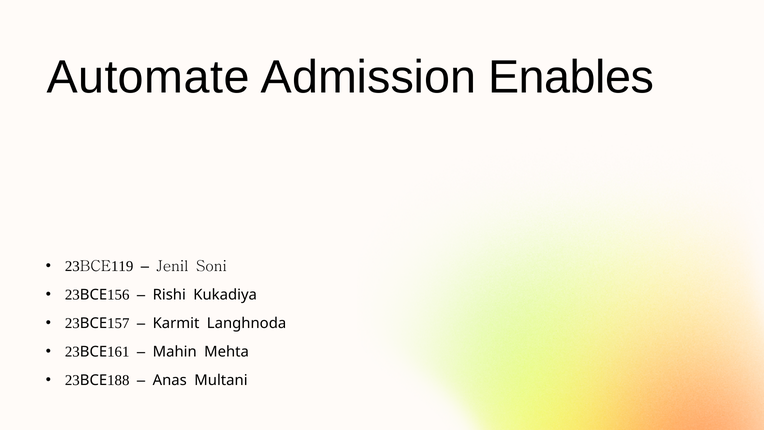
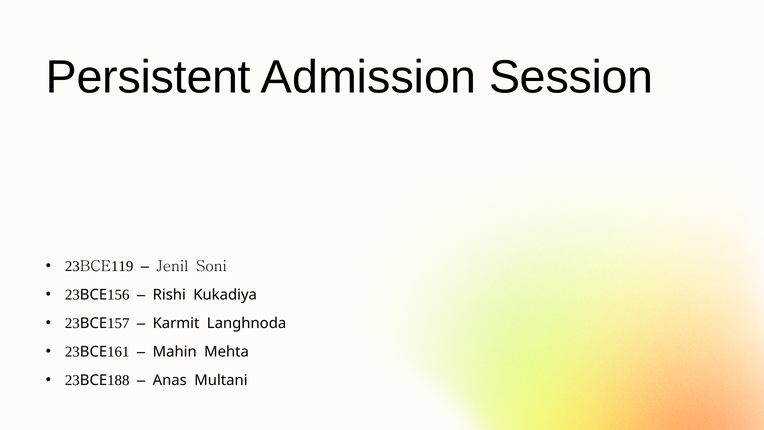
Automate: Automate -> Persistent
Enables: Enables -> Session
